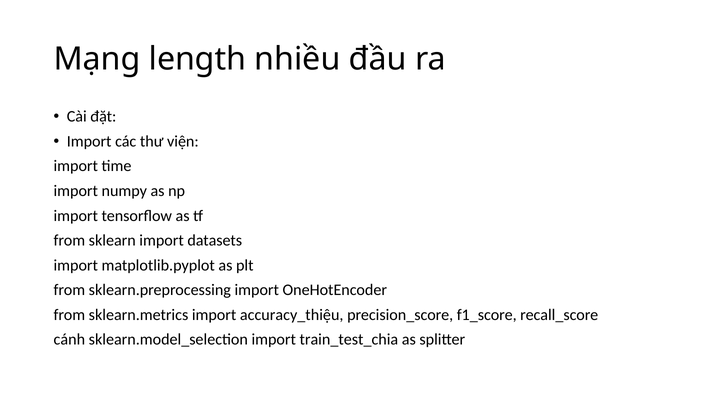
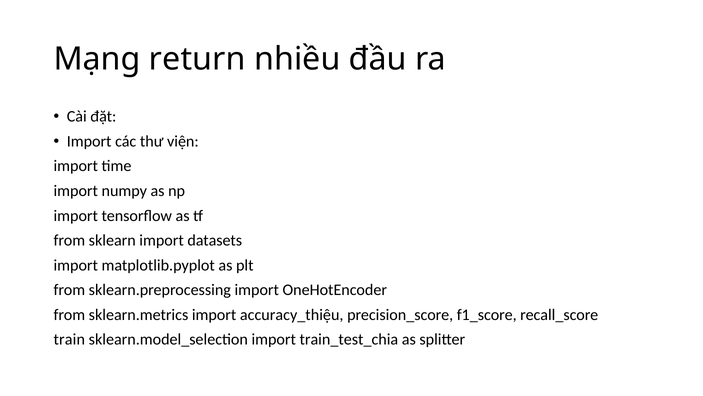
length: length -> return
cánh: cánh -> train
